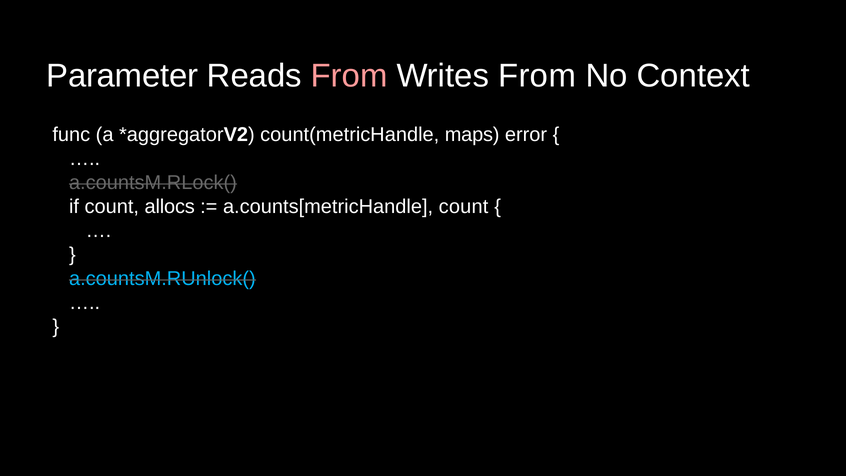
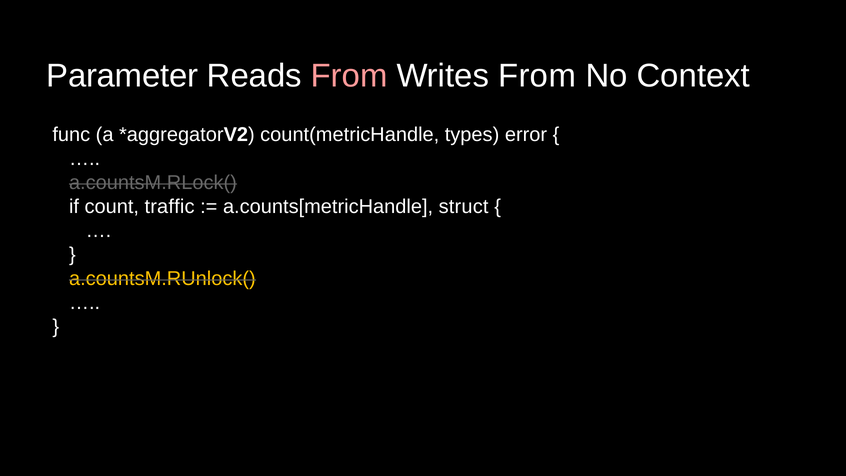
maps: maps -> types
allocs: allocs -> traffic
a.counts[metricHandle count: count -> struct
a.countsM.RUnlock( colour: light blue -> yellow
